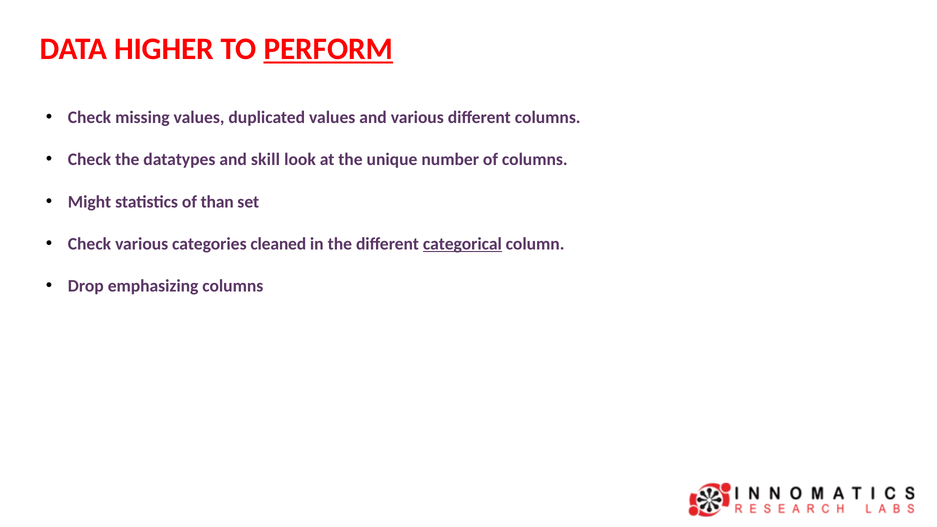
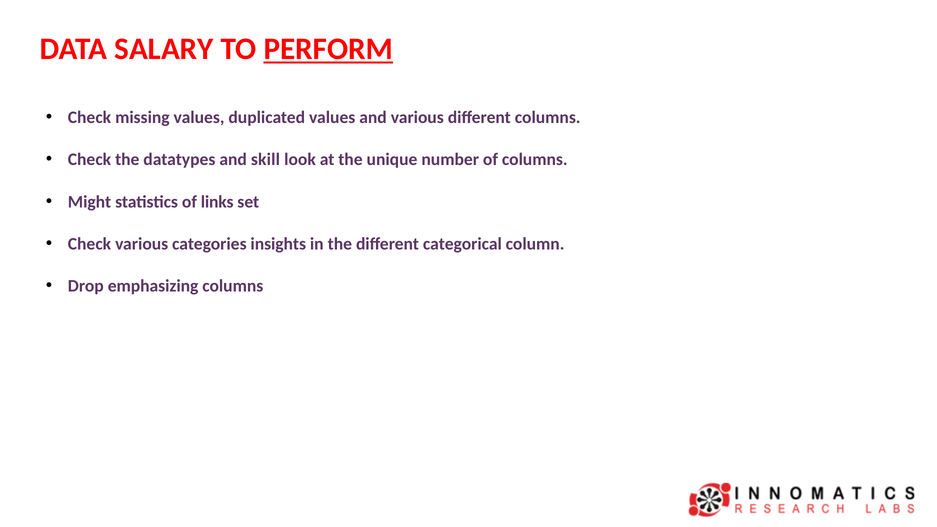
HIGHER: HIGHER -> SALARY
than: than -> links
cleaned: cleaned -> insights
categorical underline: present -> none
